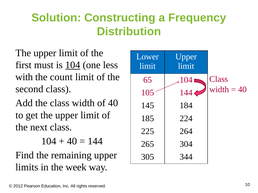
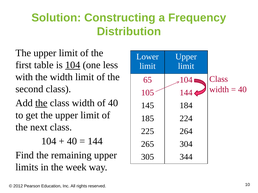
must: must -> table
the count: count -> width
the at (41, 103) underline: none -> present
